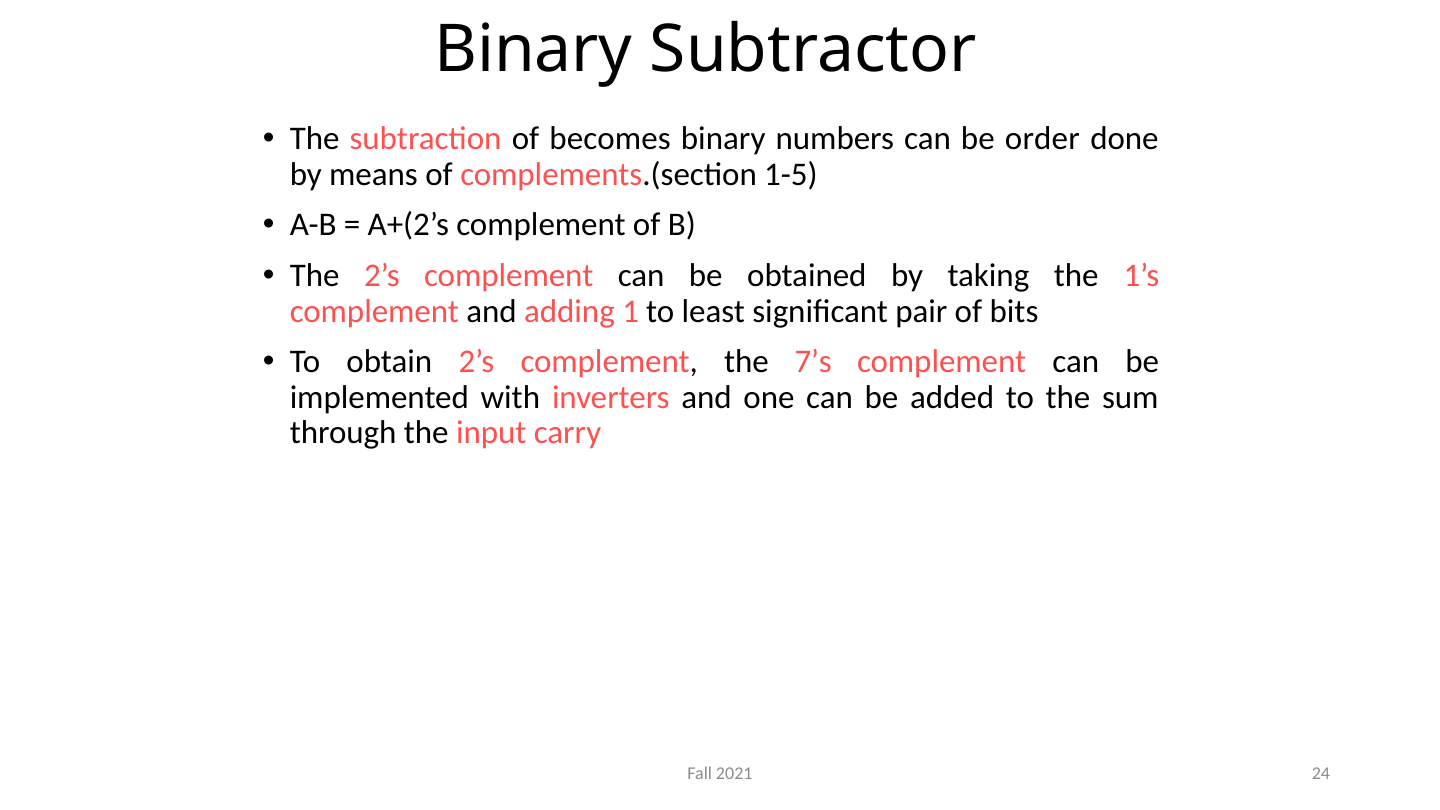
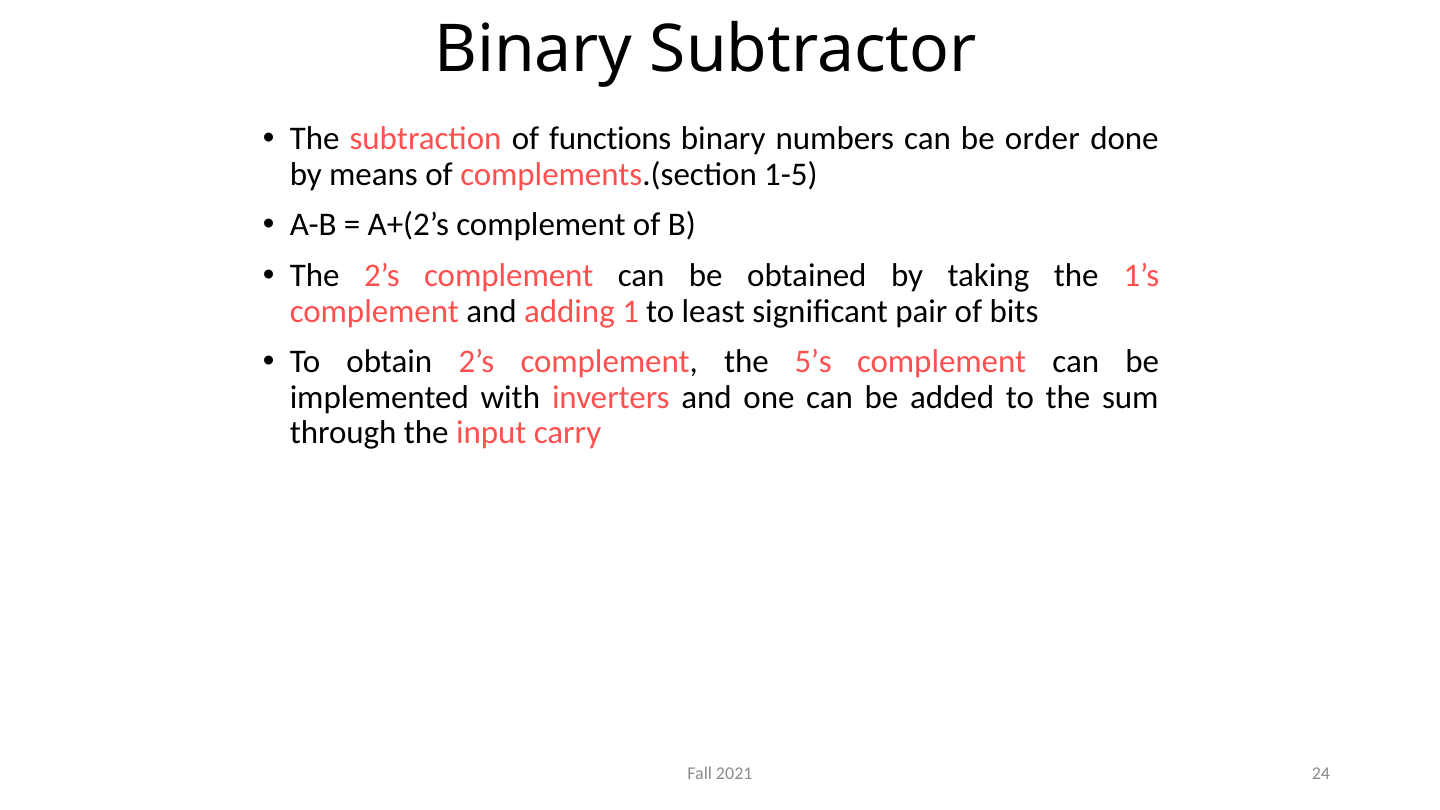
becomes: becomes -> functions
7’s: 7’s -> 5’s
